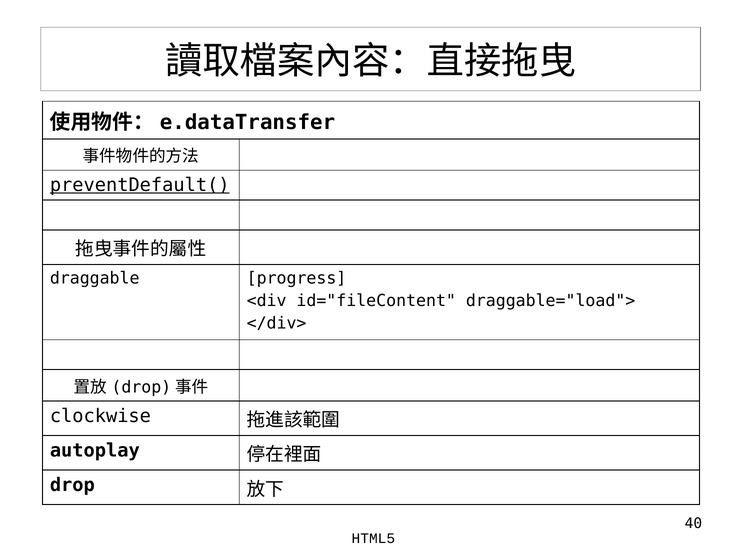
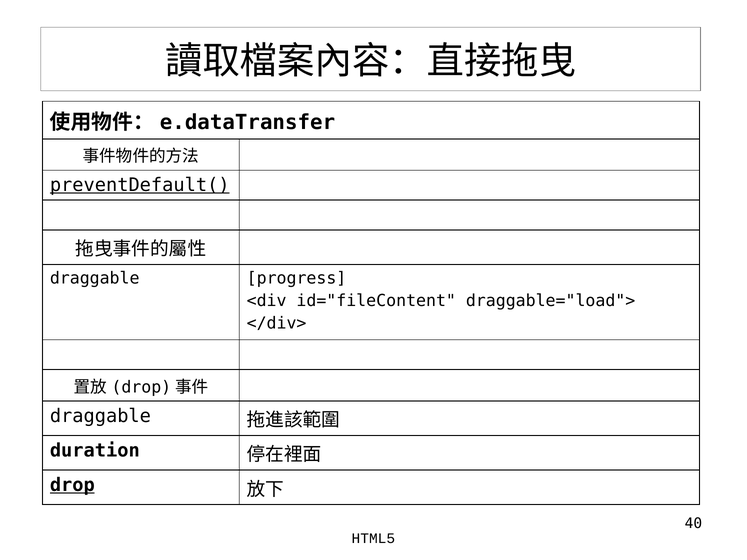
clockwise at (100, 416): clockwise -> draggable
autoplay: autoplay -> duration
drop underline: none -> present
